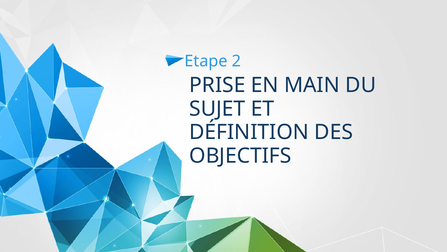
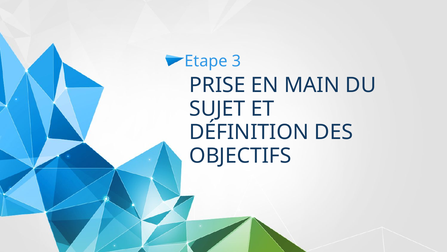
2: 2 -> 3
